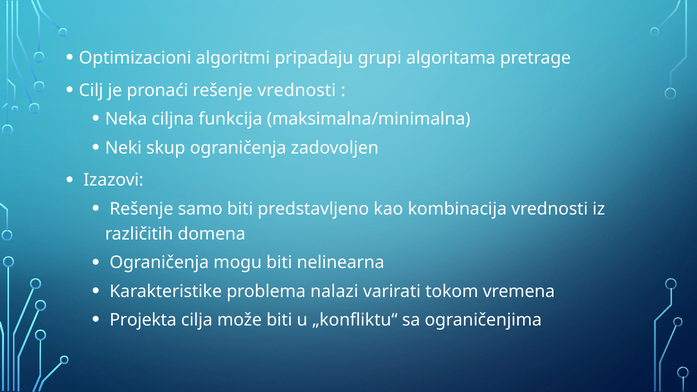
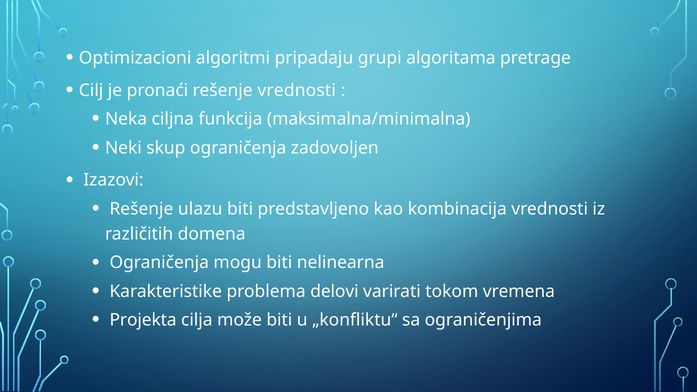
samo: samo -> ulazu
nalazi: nalazi -> delovi
